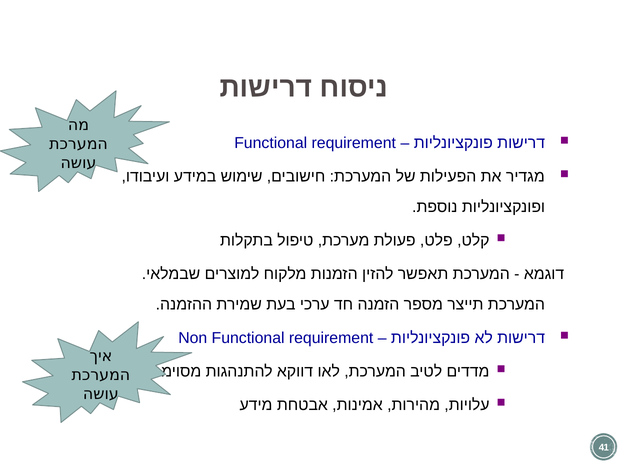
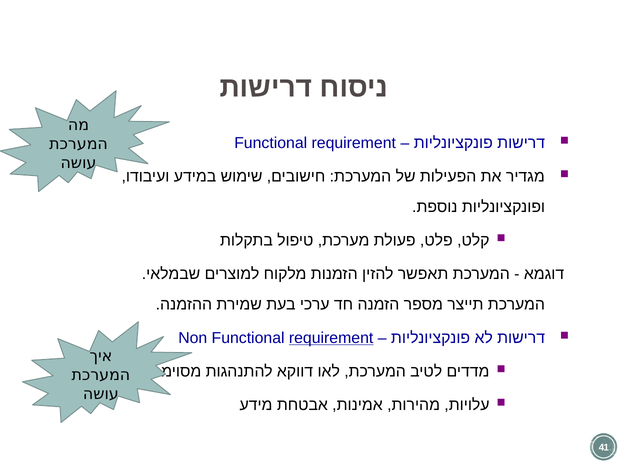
requirement at (331, 338) underline: none -> present
